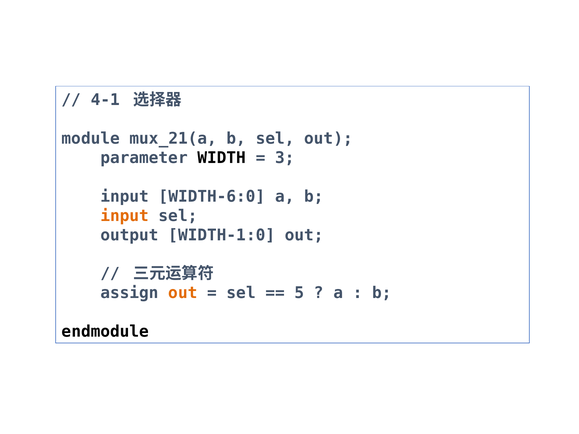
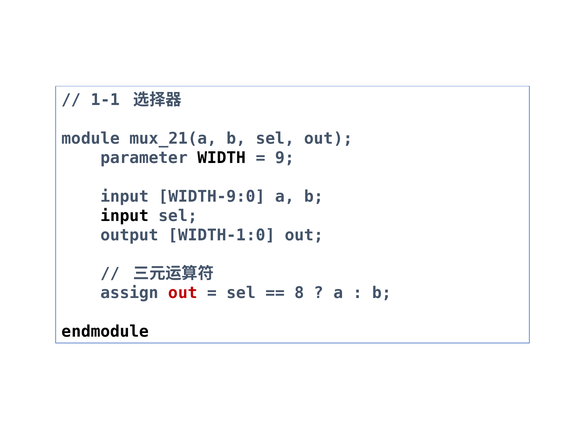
4-1: 4-1 -> 1-1
3: 3 -> 9
WIDTH-6:0: WIDTH-6:0 -> WIDTH-9:0
input at (125, 216) colour: orange -> black
out at (183, 293) colour: orange -> red
5: 5 -> 8
